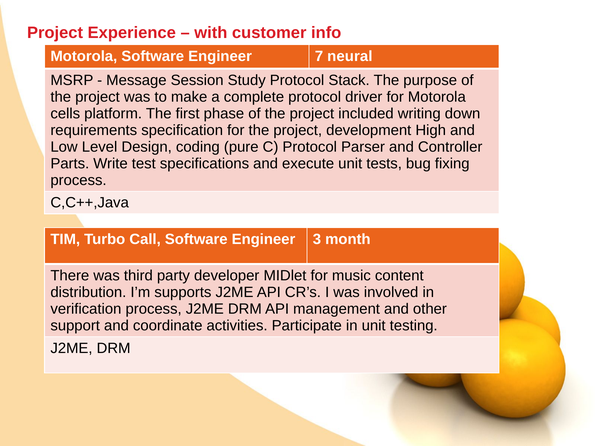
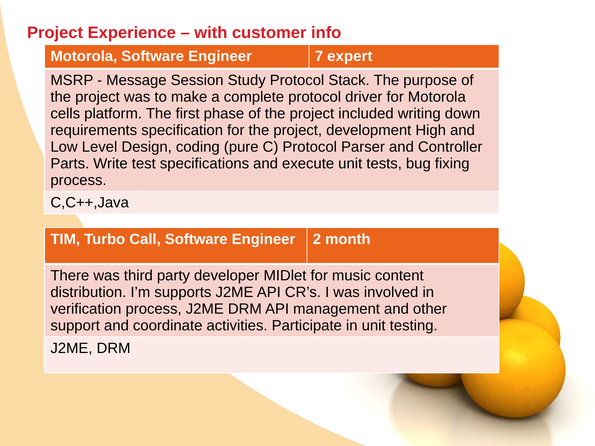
neural: neural -> expert
3: 3 -> 2
